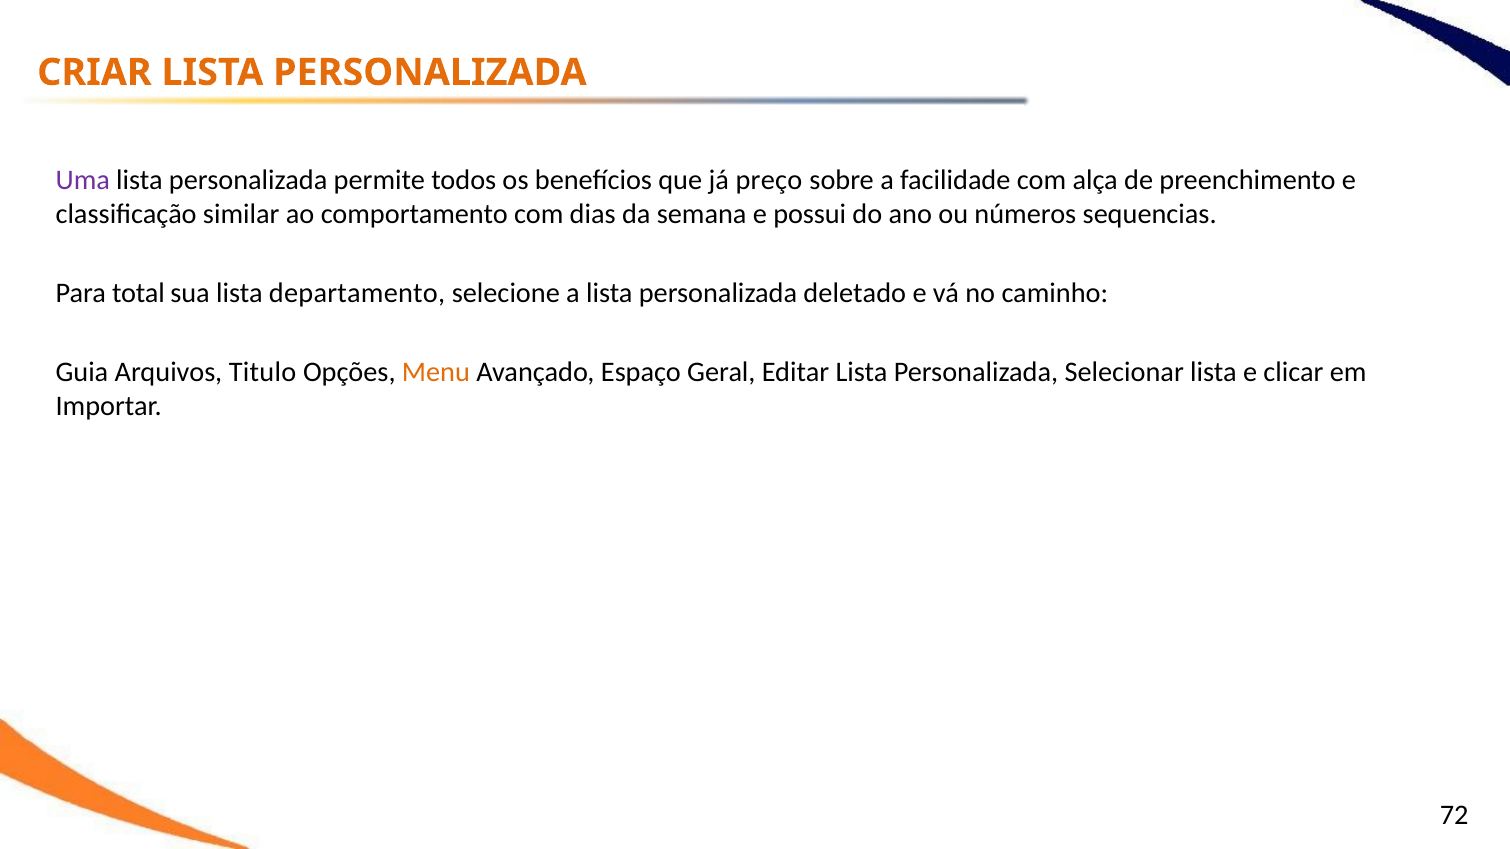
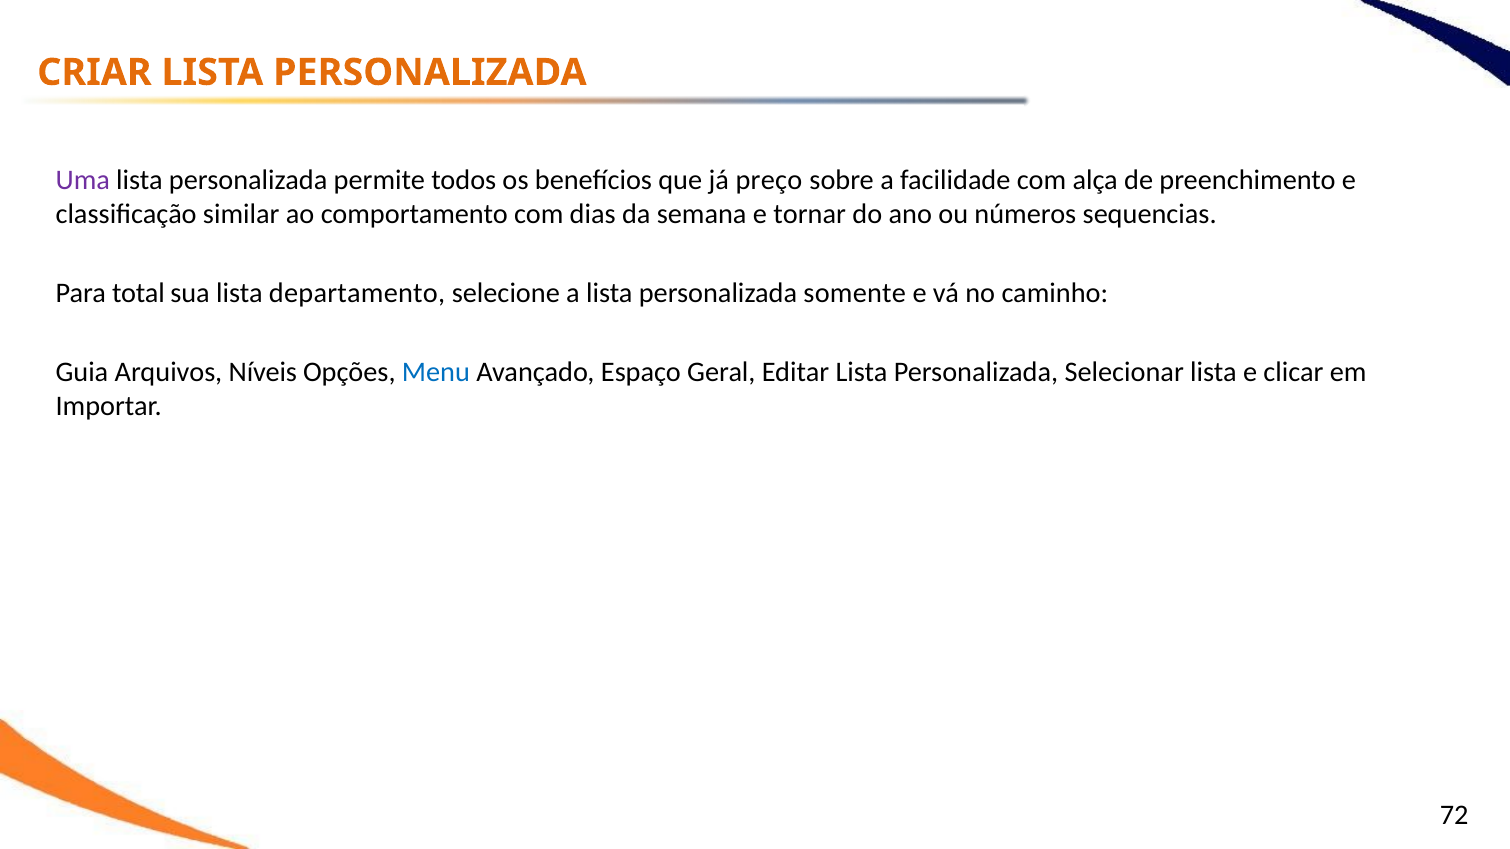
possui: possui -> tornar
deletado: deletado -> somente
Titulo: Titulo -> Níveis
Menu colour: orange -> blue
